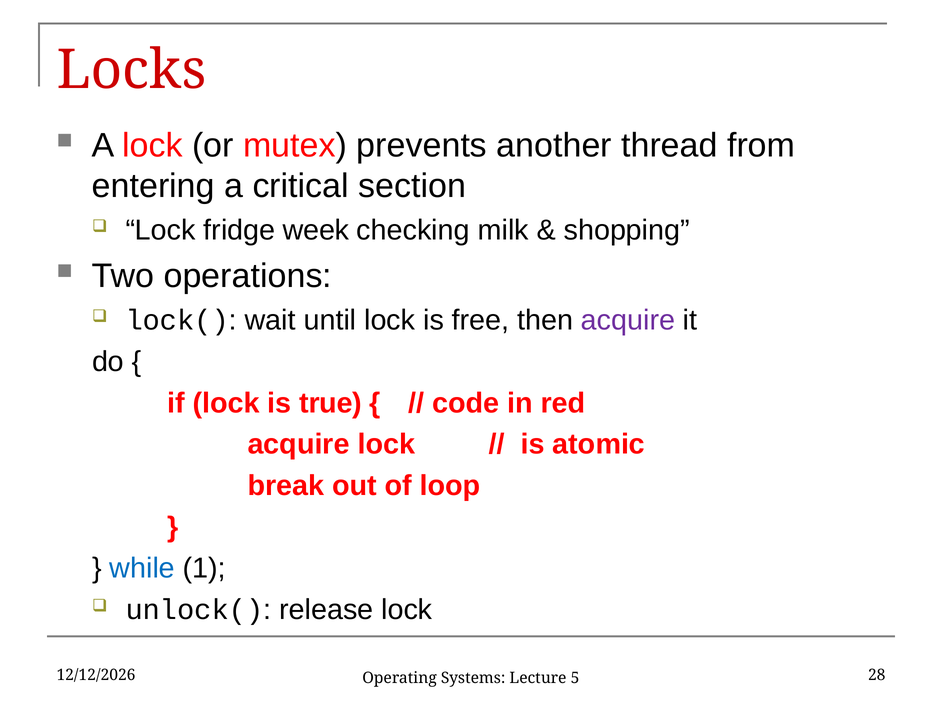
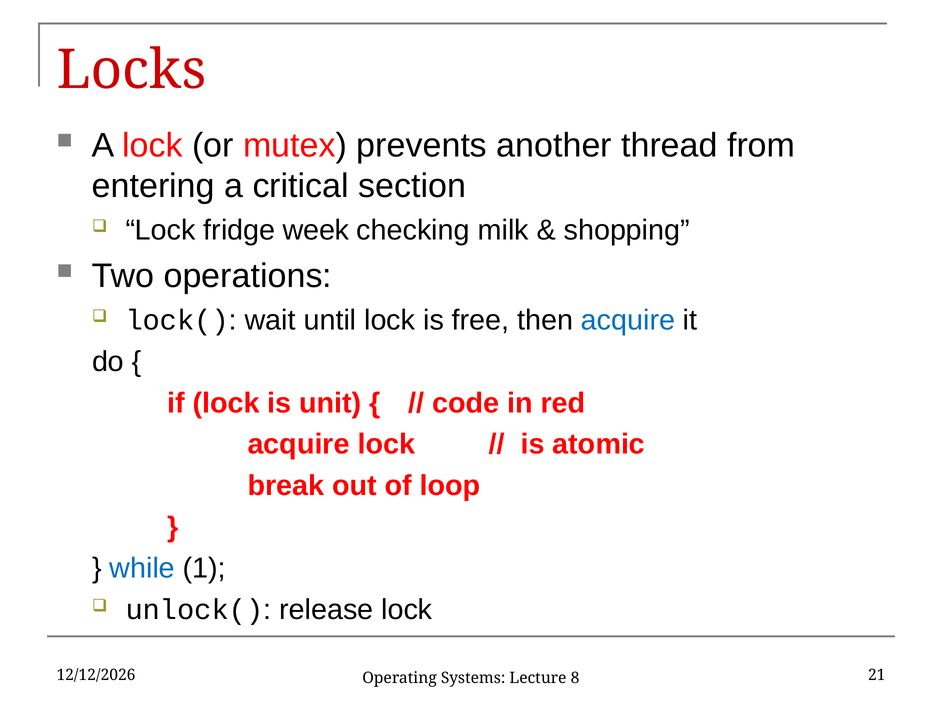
acquire at (628, 320) colour: purple -> blue
true: true -> unit
28: 28 -> 21
5: 5 -> 8
